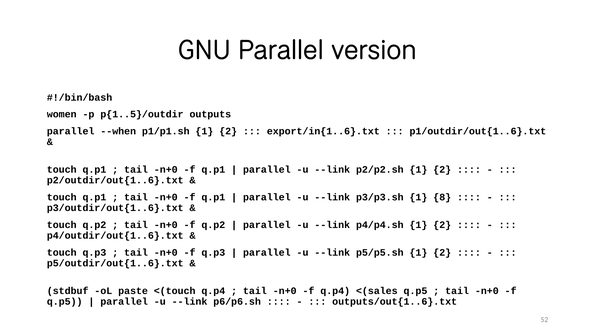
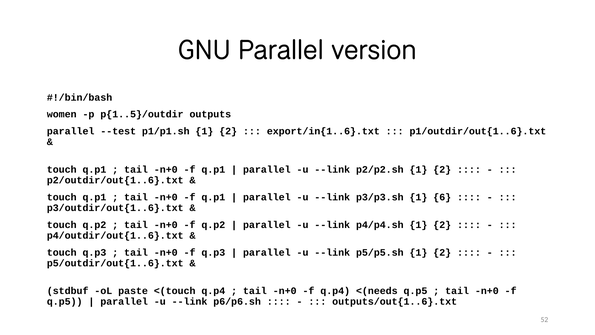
--when: --when -> --test
8: 8 -> 6
<(sales: <(sales -> <(needs
